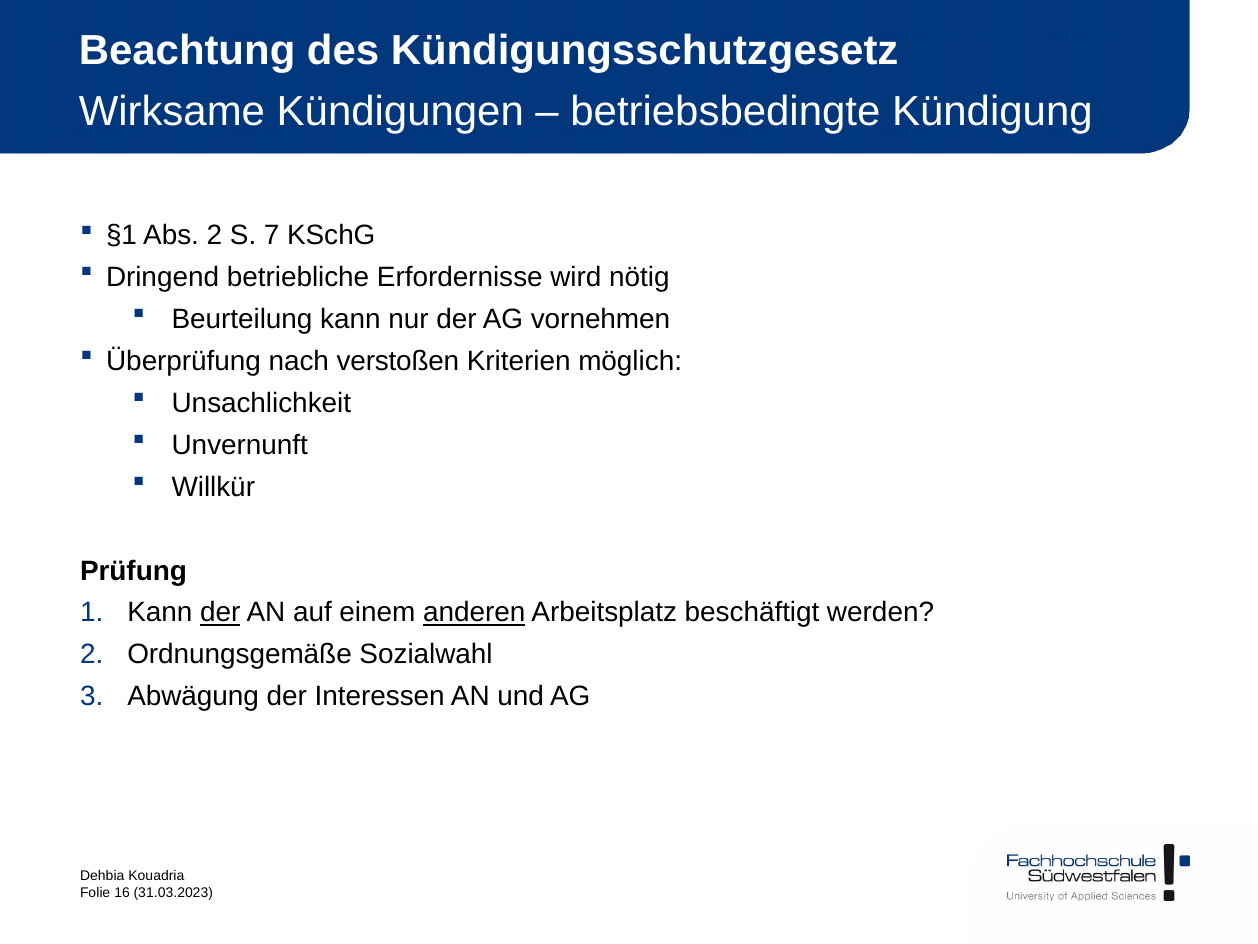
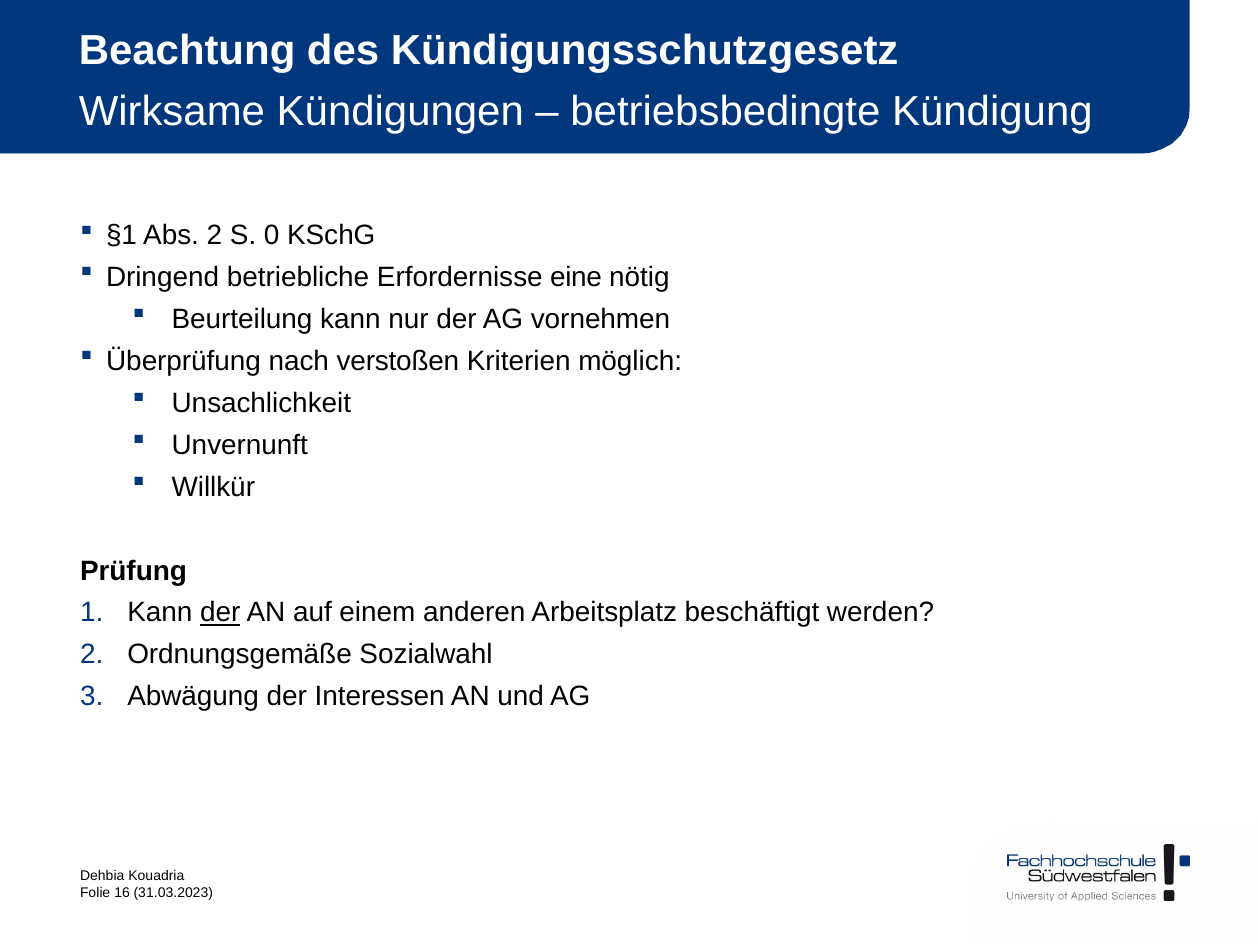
7: 7 -> 0
wird: wird -> eine
anderen underline: present -> none
